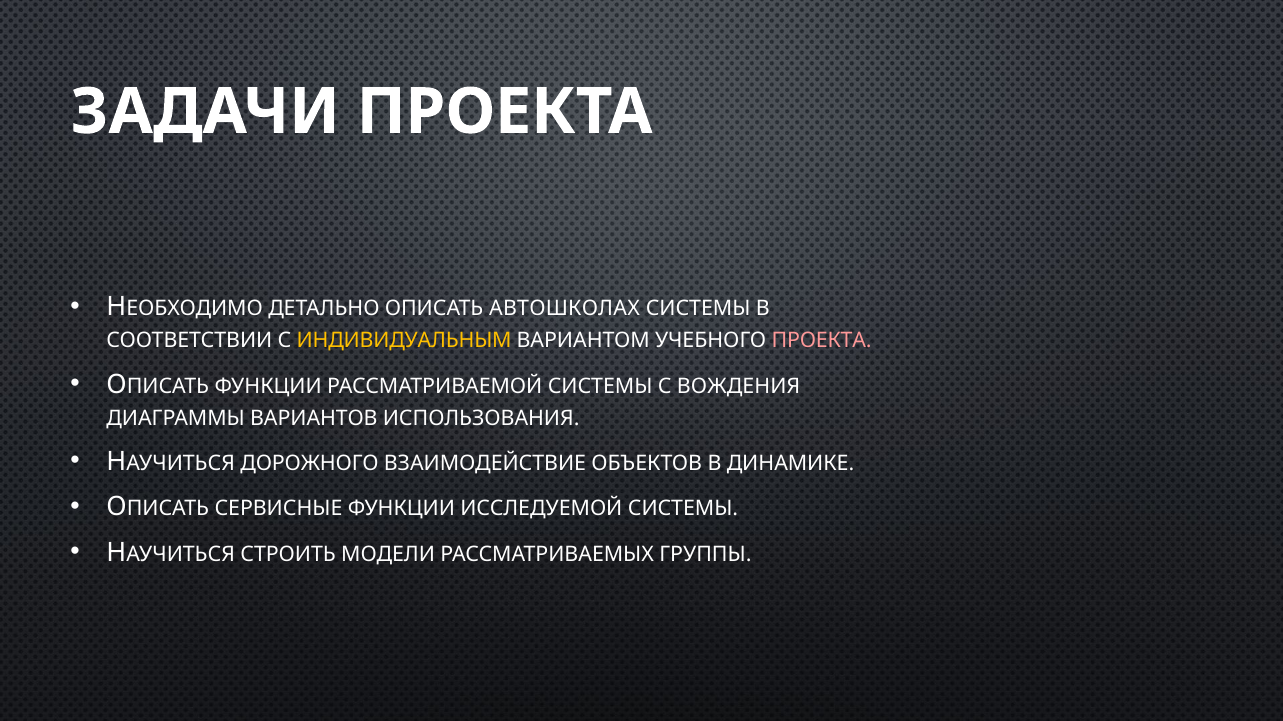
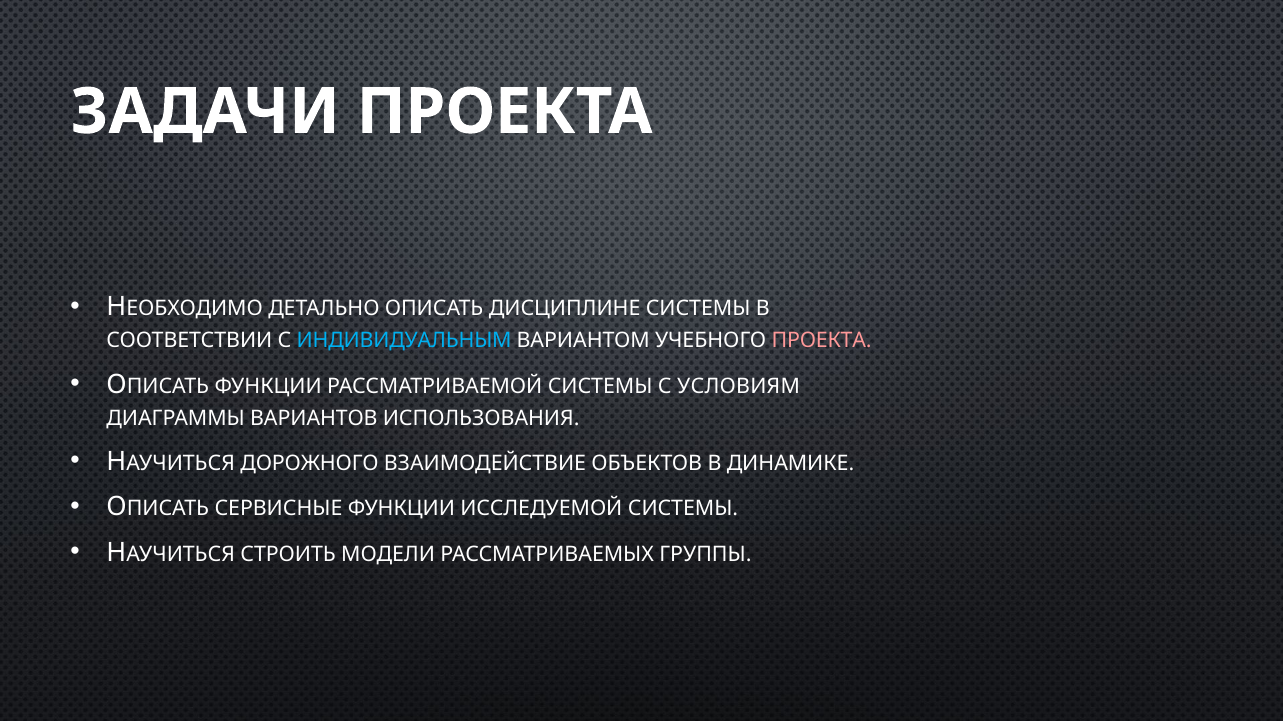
АВТОШКОЛАХ: АВТОШКОЛАХ -> ДИСЦИПЛИНЕ
ИНДИВИДУАЛЬНЫМ colour: yellow -> light blue
ВОЖДЕНИЯ: ВОЖДЕНИЯ -> УСЛОВИЯМ
